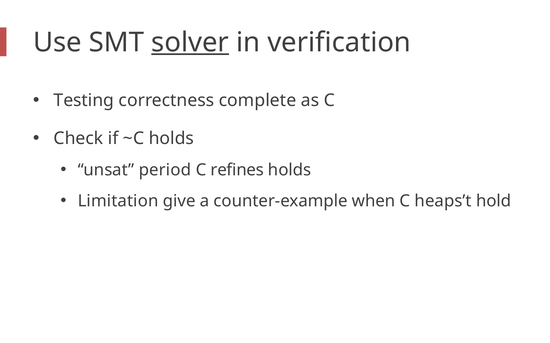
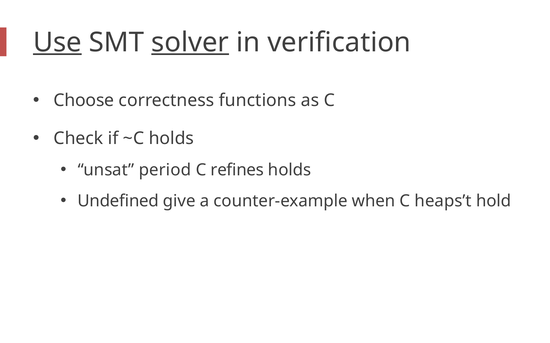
Use underline: none -> present
Testing: Testing -> Choose
complete: complete -> functions
Limitation: Limitation -> Undefined
